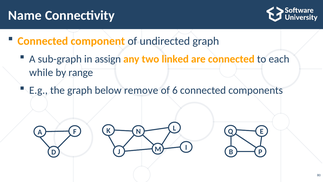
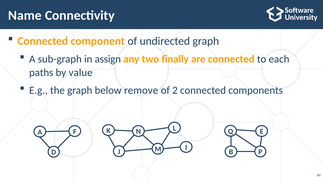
linked: linked -> finally
while: while -> paths
range: range -> value
6: 6 -> 2
